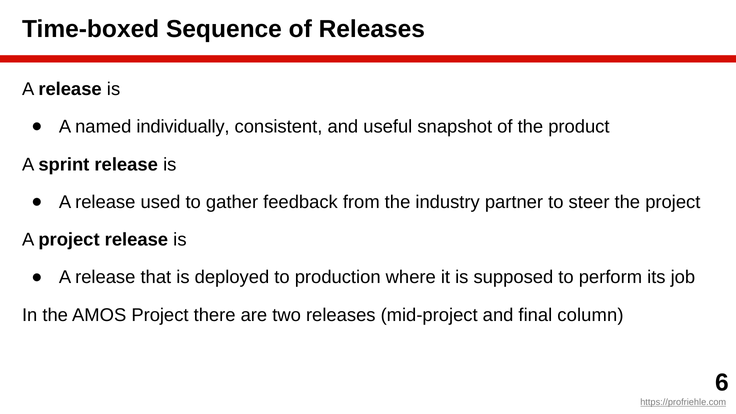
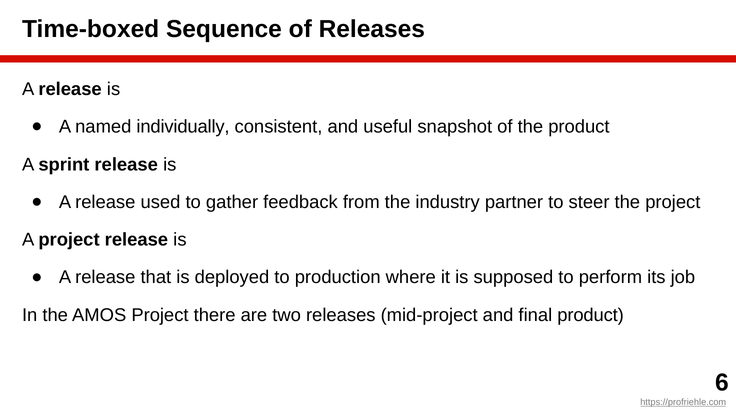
final column: column -> product
